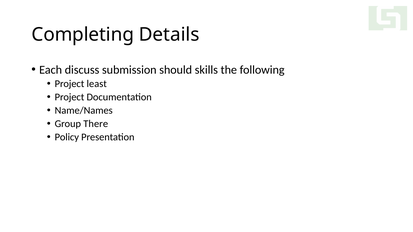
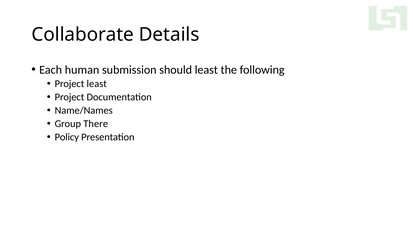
Completing: Completing -> Collaborate
discuss: discuss -> human
should skills: skills -> least
